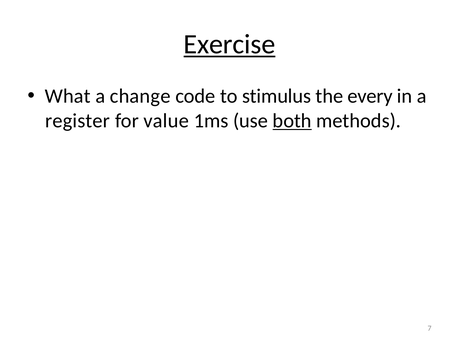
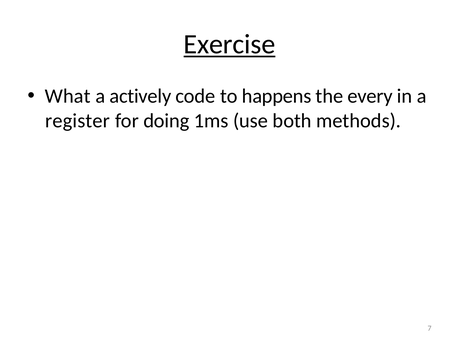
change: change -> actively
stimulus: stimulus -> happens
value: value -> doing
both underline: present -> none
